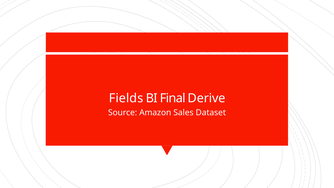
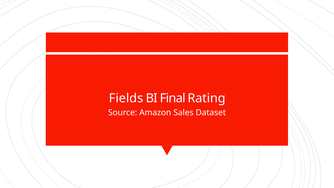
Derive: Derive -> Rating
